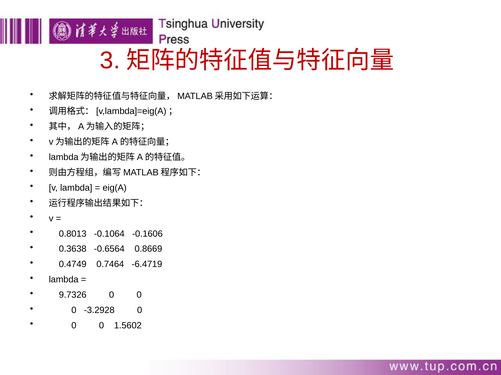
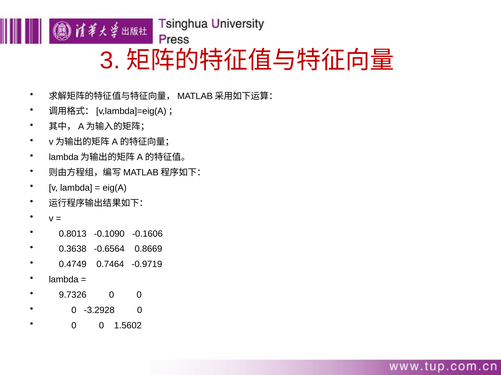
-0.1064: -0.1064 -> -0.1090
-6.4719: -6.4719 -> -0.9719
